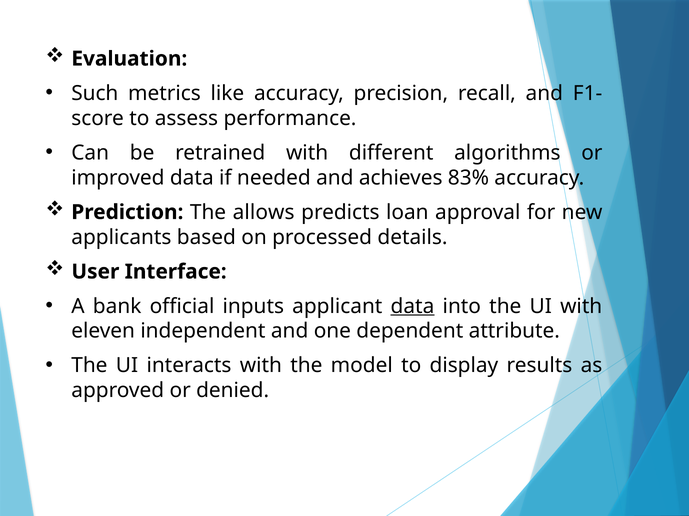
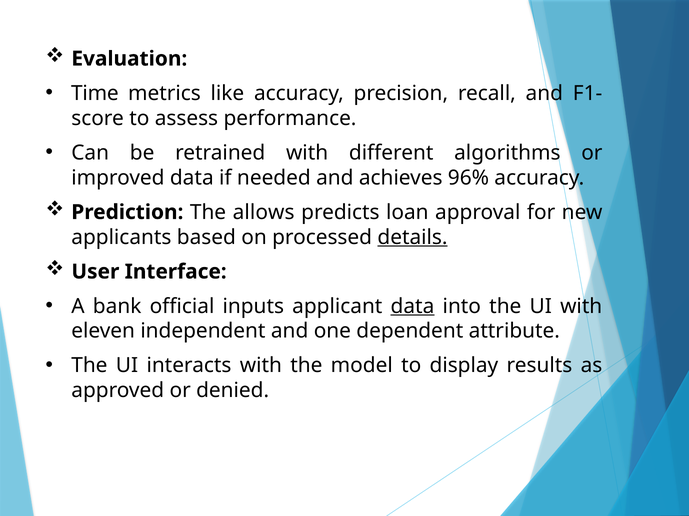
Such: Such -> Time
83%: 83% -> 96%
details underline: none -> present
